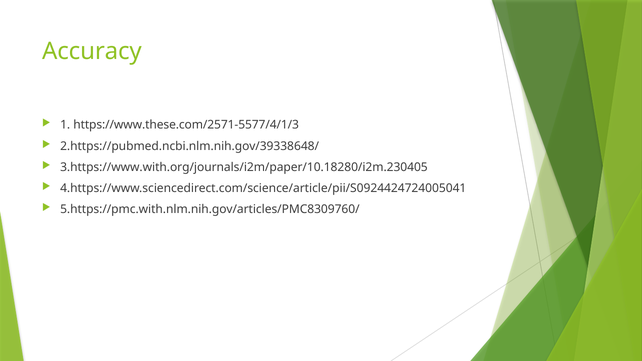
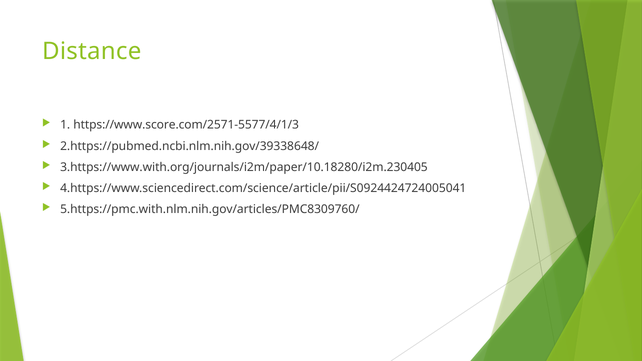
Accuracy: Accuracy -> Distance
https://www.these.com/2571-5577/4/1/3: https://www.these.com/2571-5577/4/1/3 -> https://www.score.com/2571-5577/4/1/3
